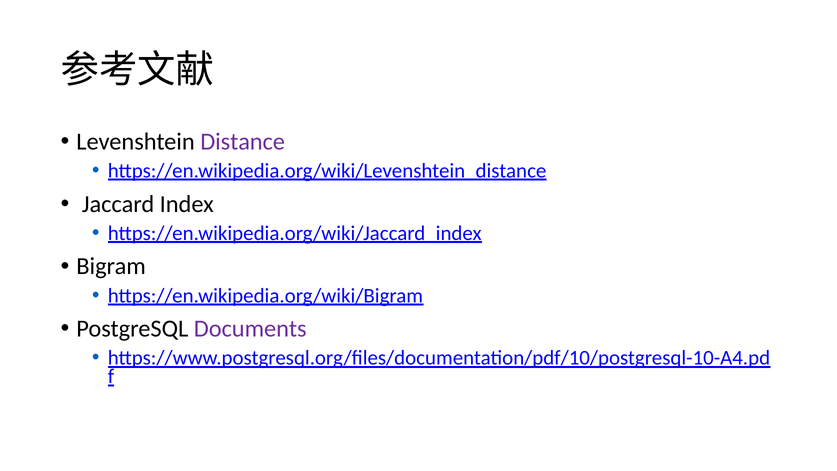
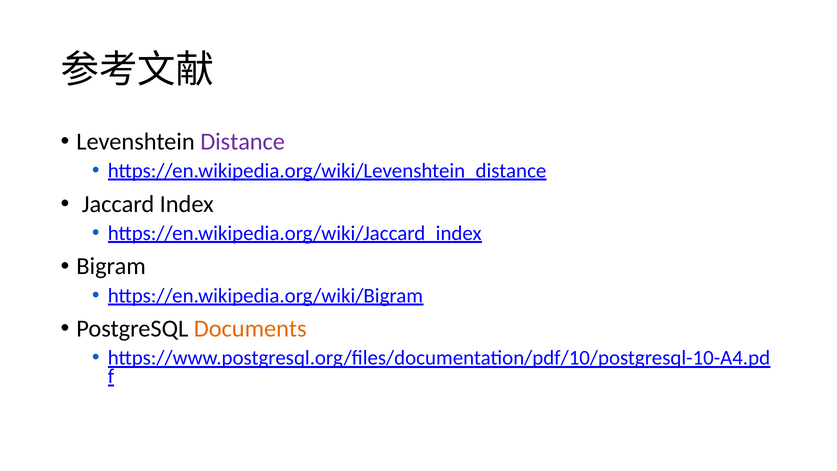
Documents colour: purple -> orange
